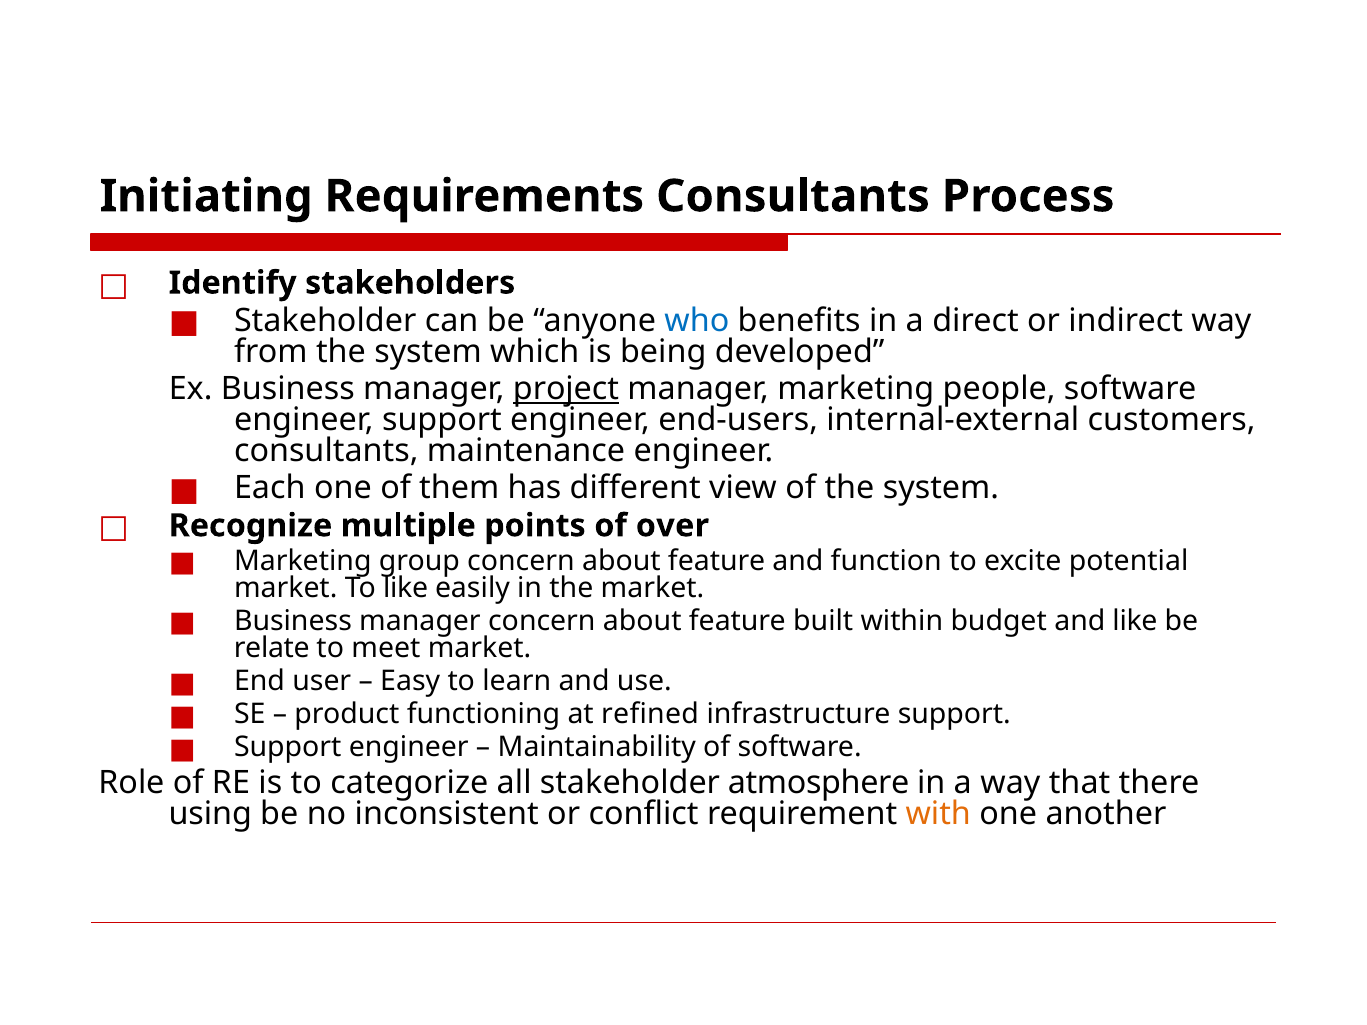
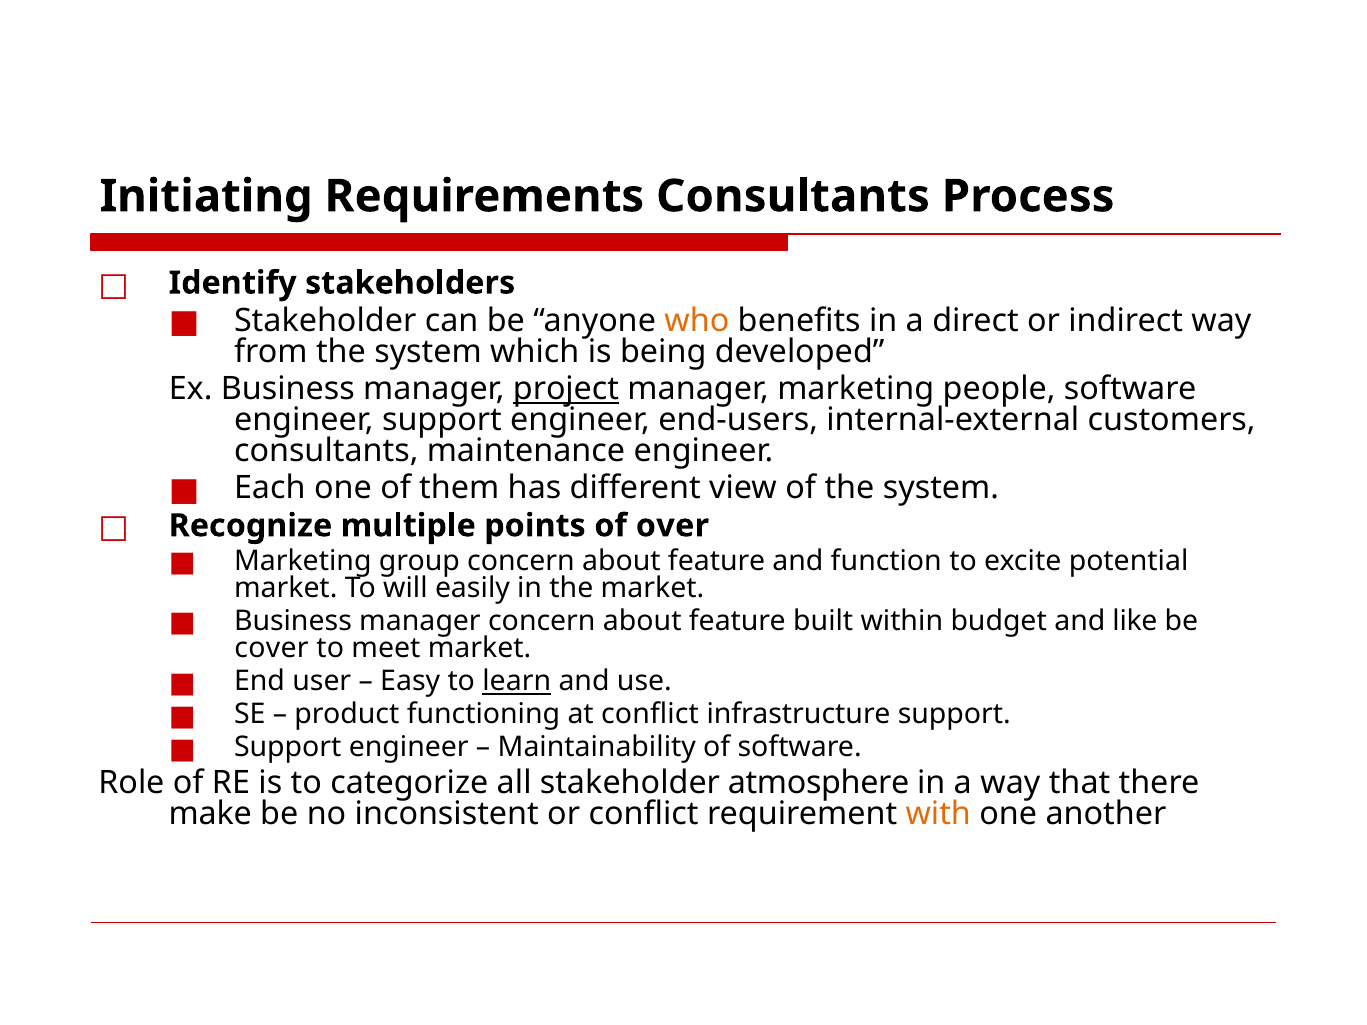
who colour: blue -> orange
To like: like -> will
relate: relate -> cover
learn underline: none -> present
at refined: refined -> conflict
using: using -> make
